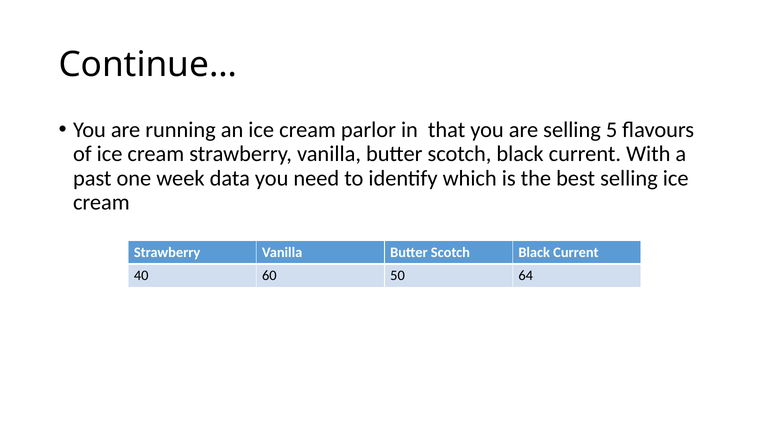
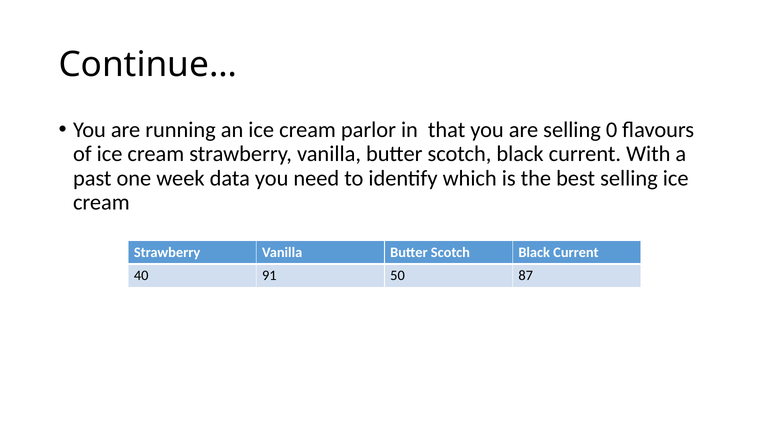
5: 5 -> 0
60: 60 -> 91
64: 64 -> 87
